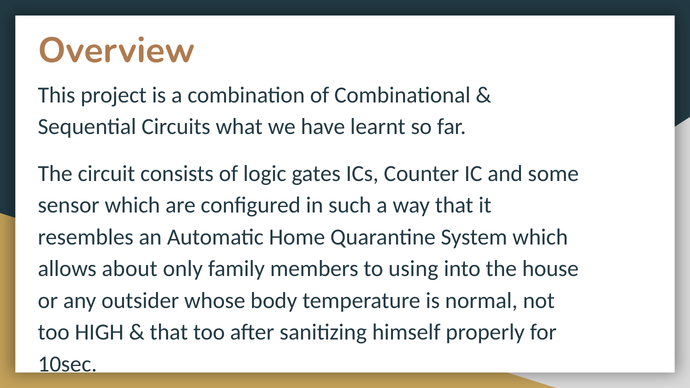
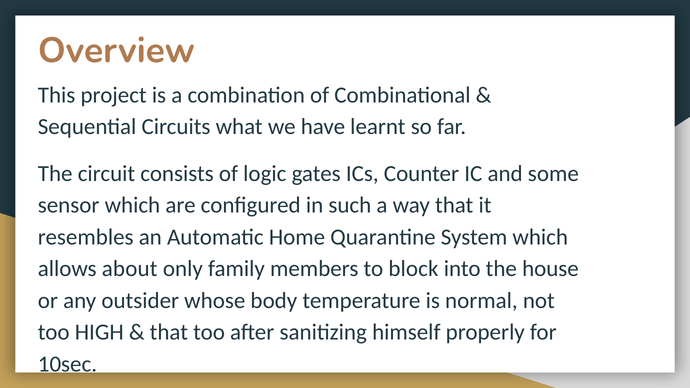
using: using -> block
